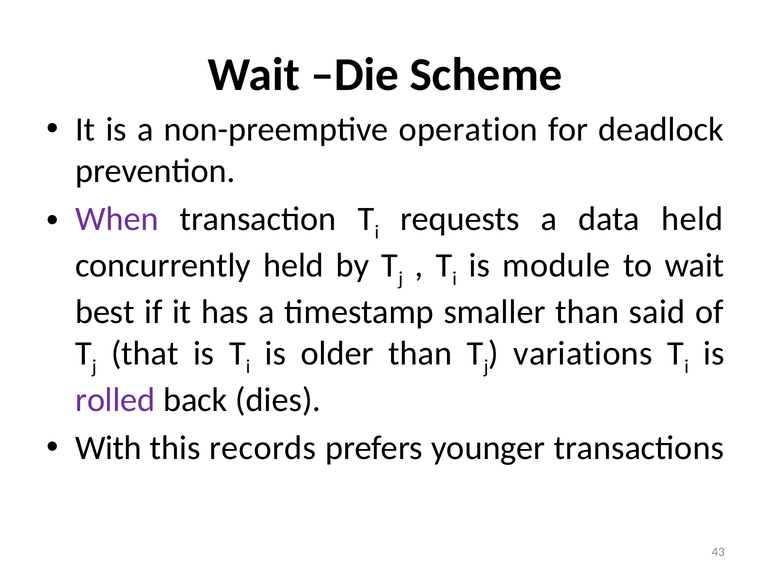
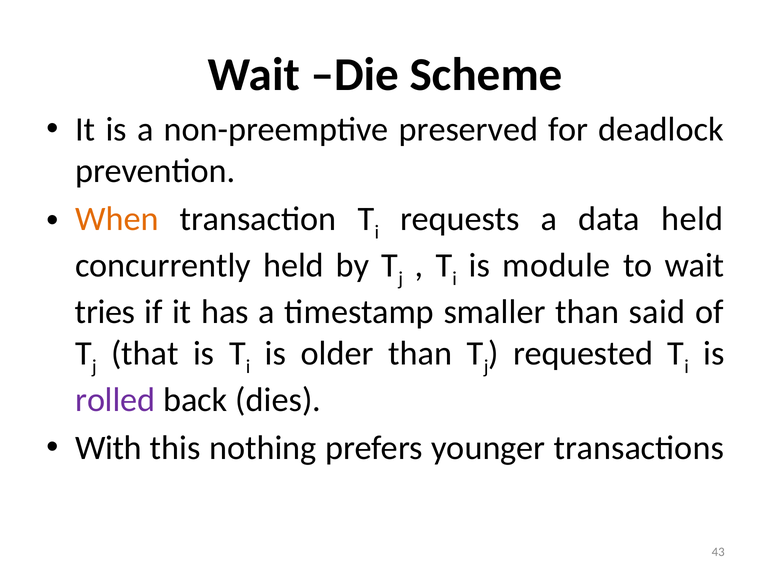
operation: operation -> preserved
When colour: purple -> orange
best: best -> tries
variations: variations -> requested
records: records -> nothing
